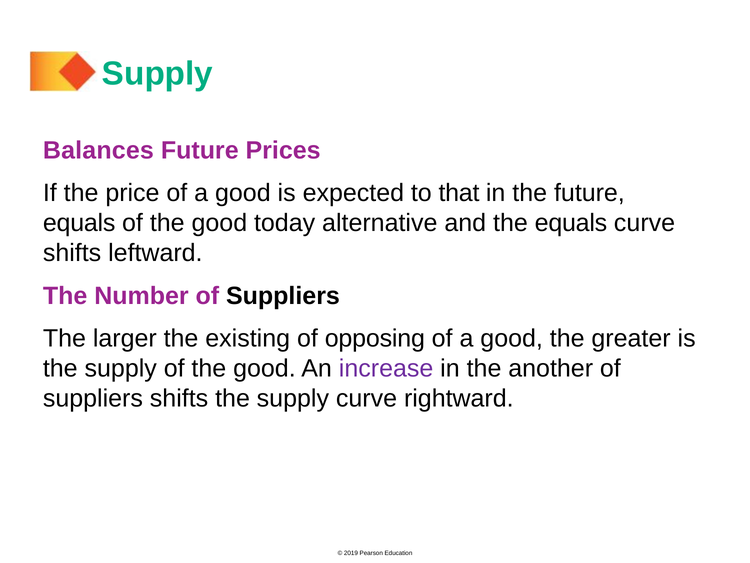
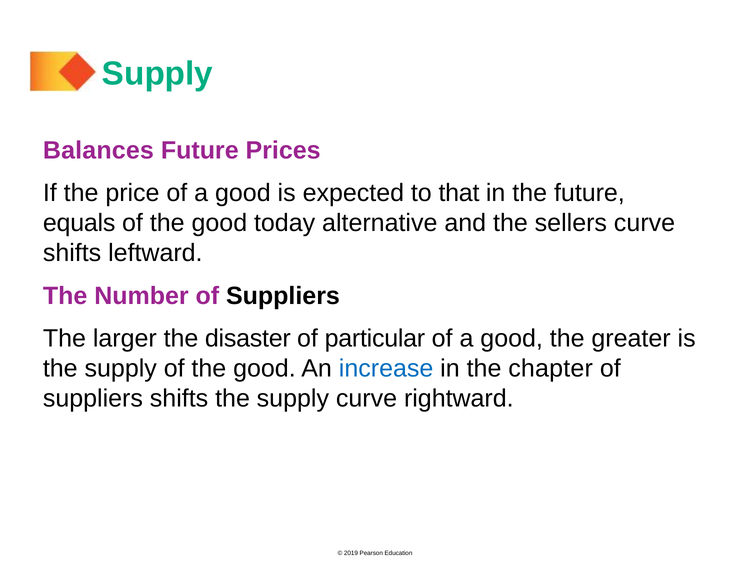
the equals: equals -> sellers
existing: existing -> disaster
opposing: opposing -> particular
increase colour: purple -> blue
another: another -> chapter
